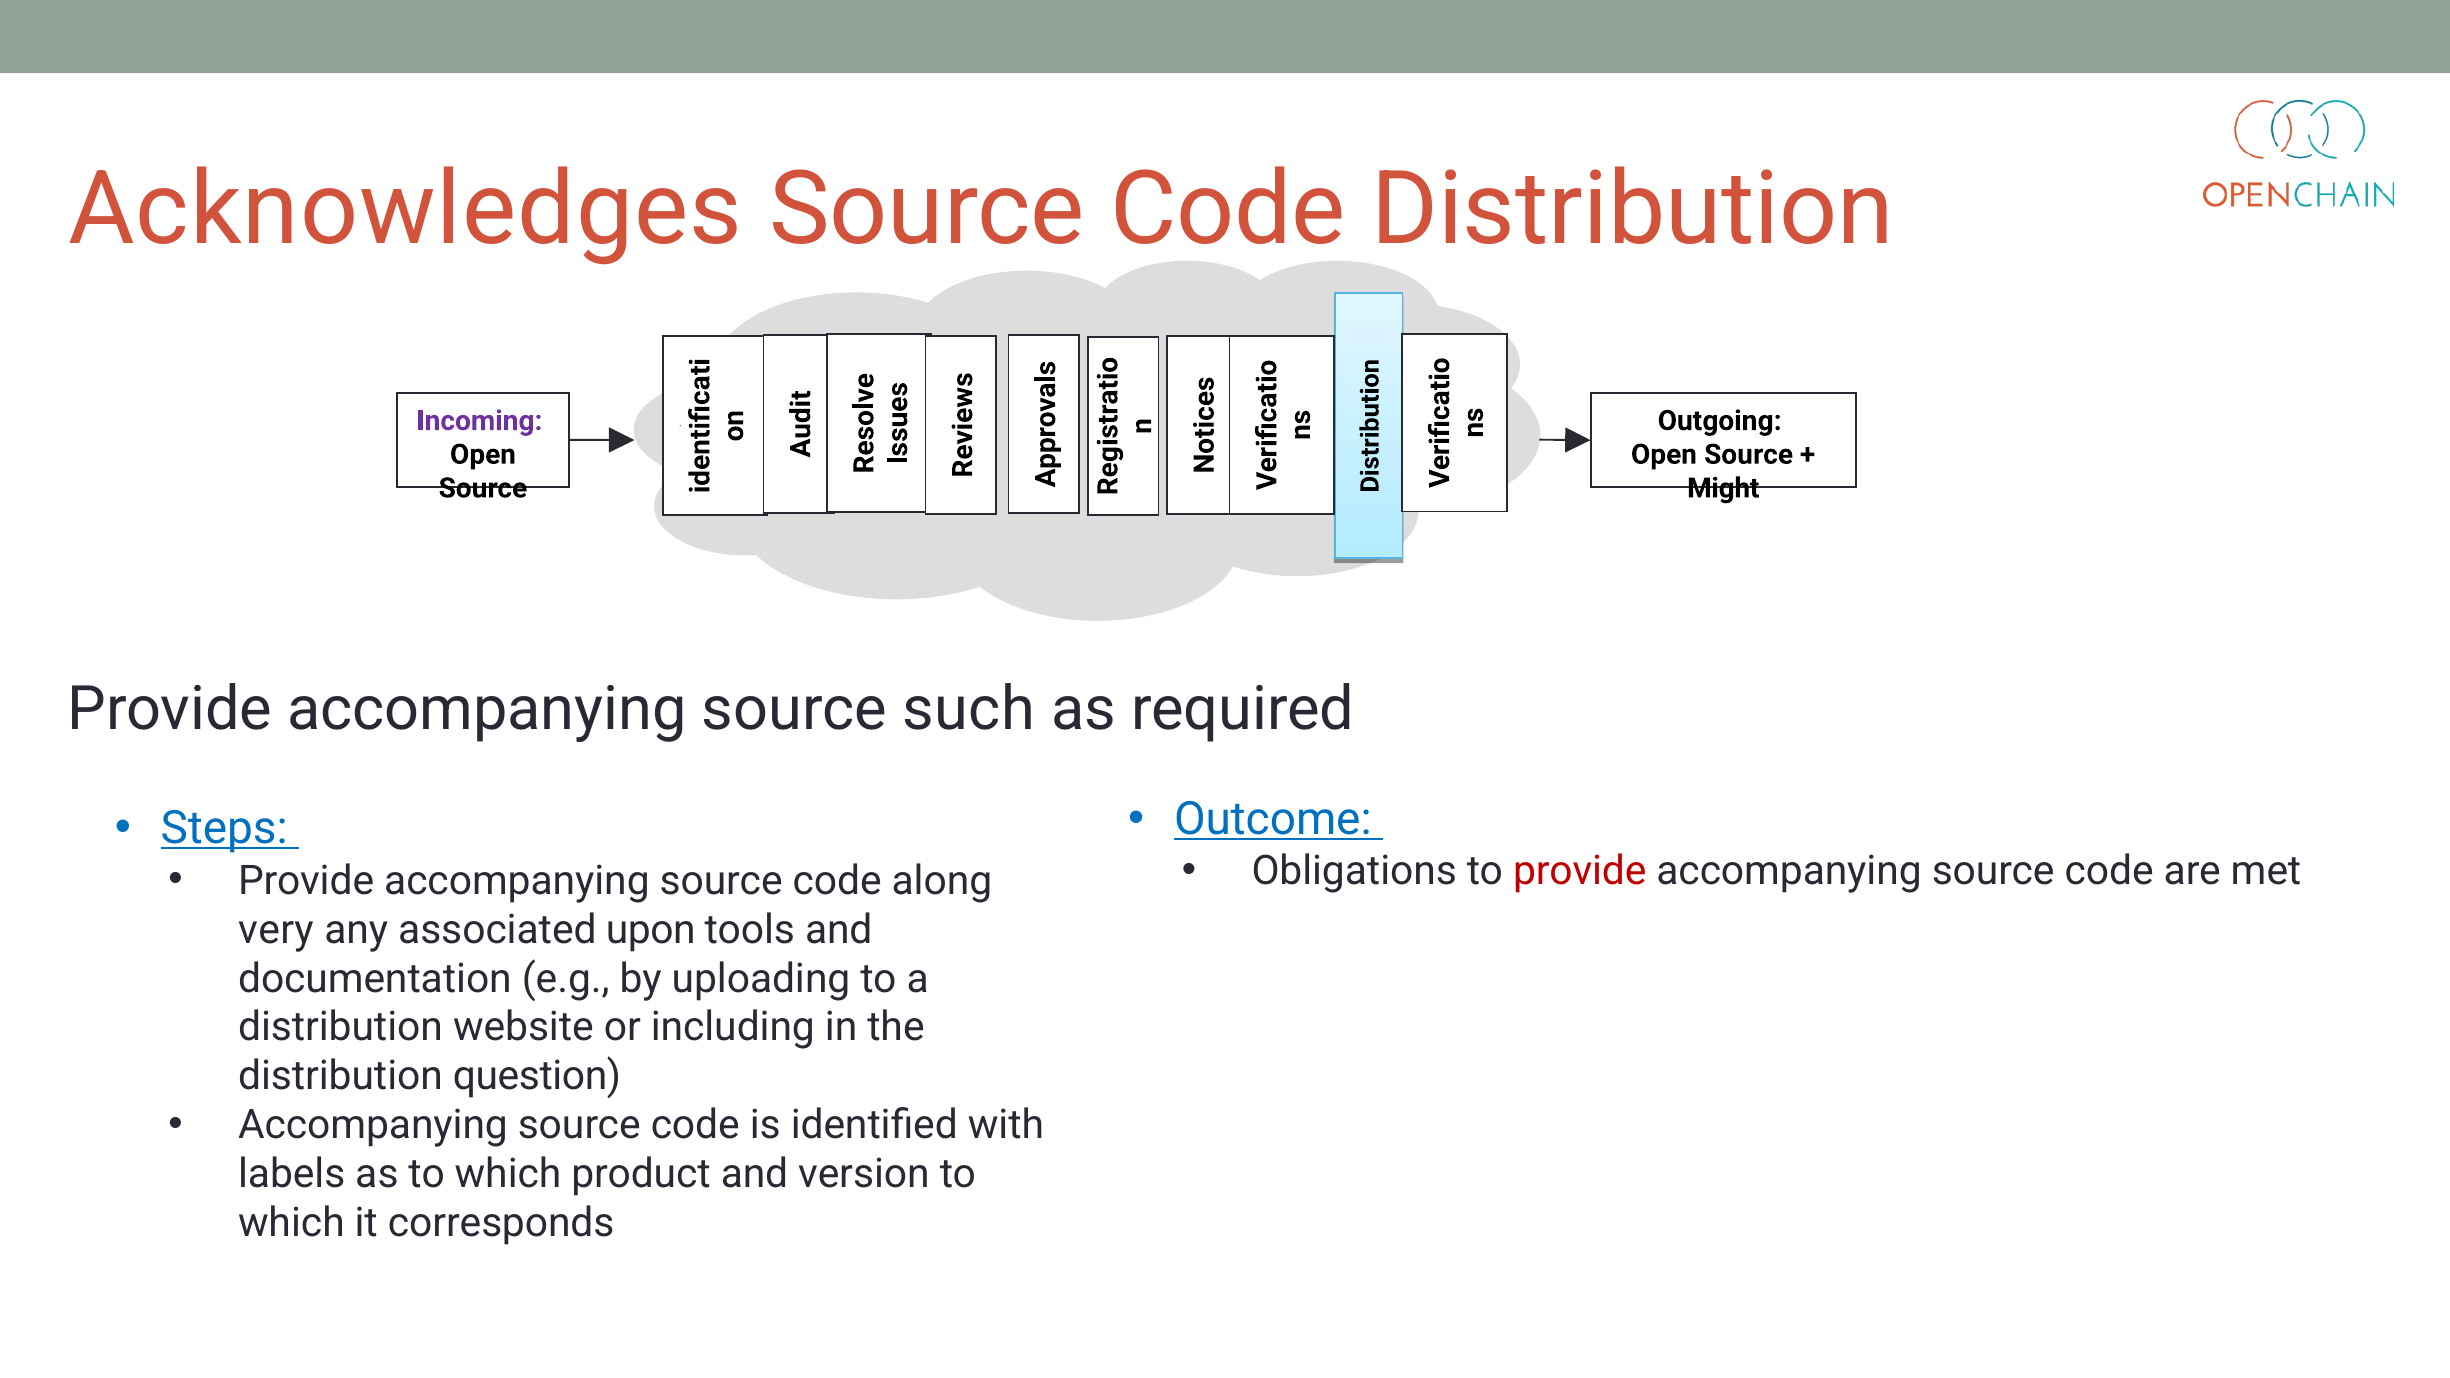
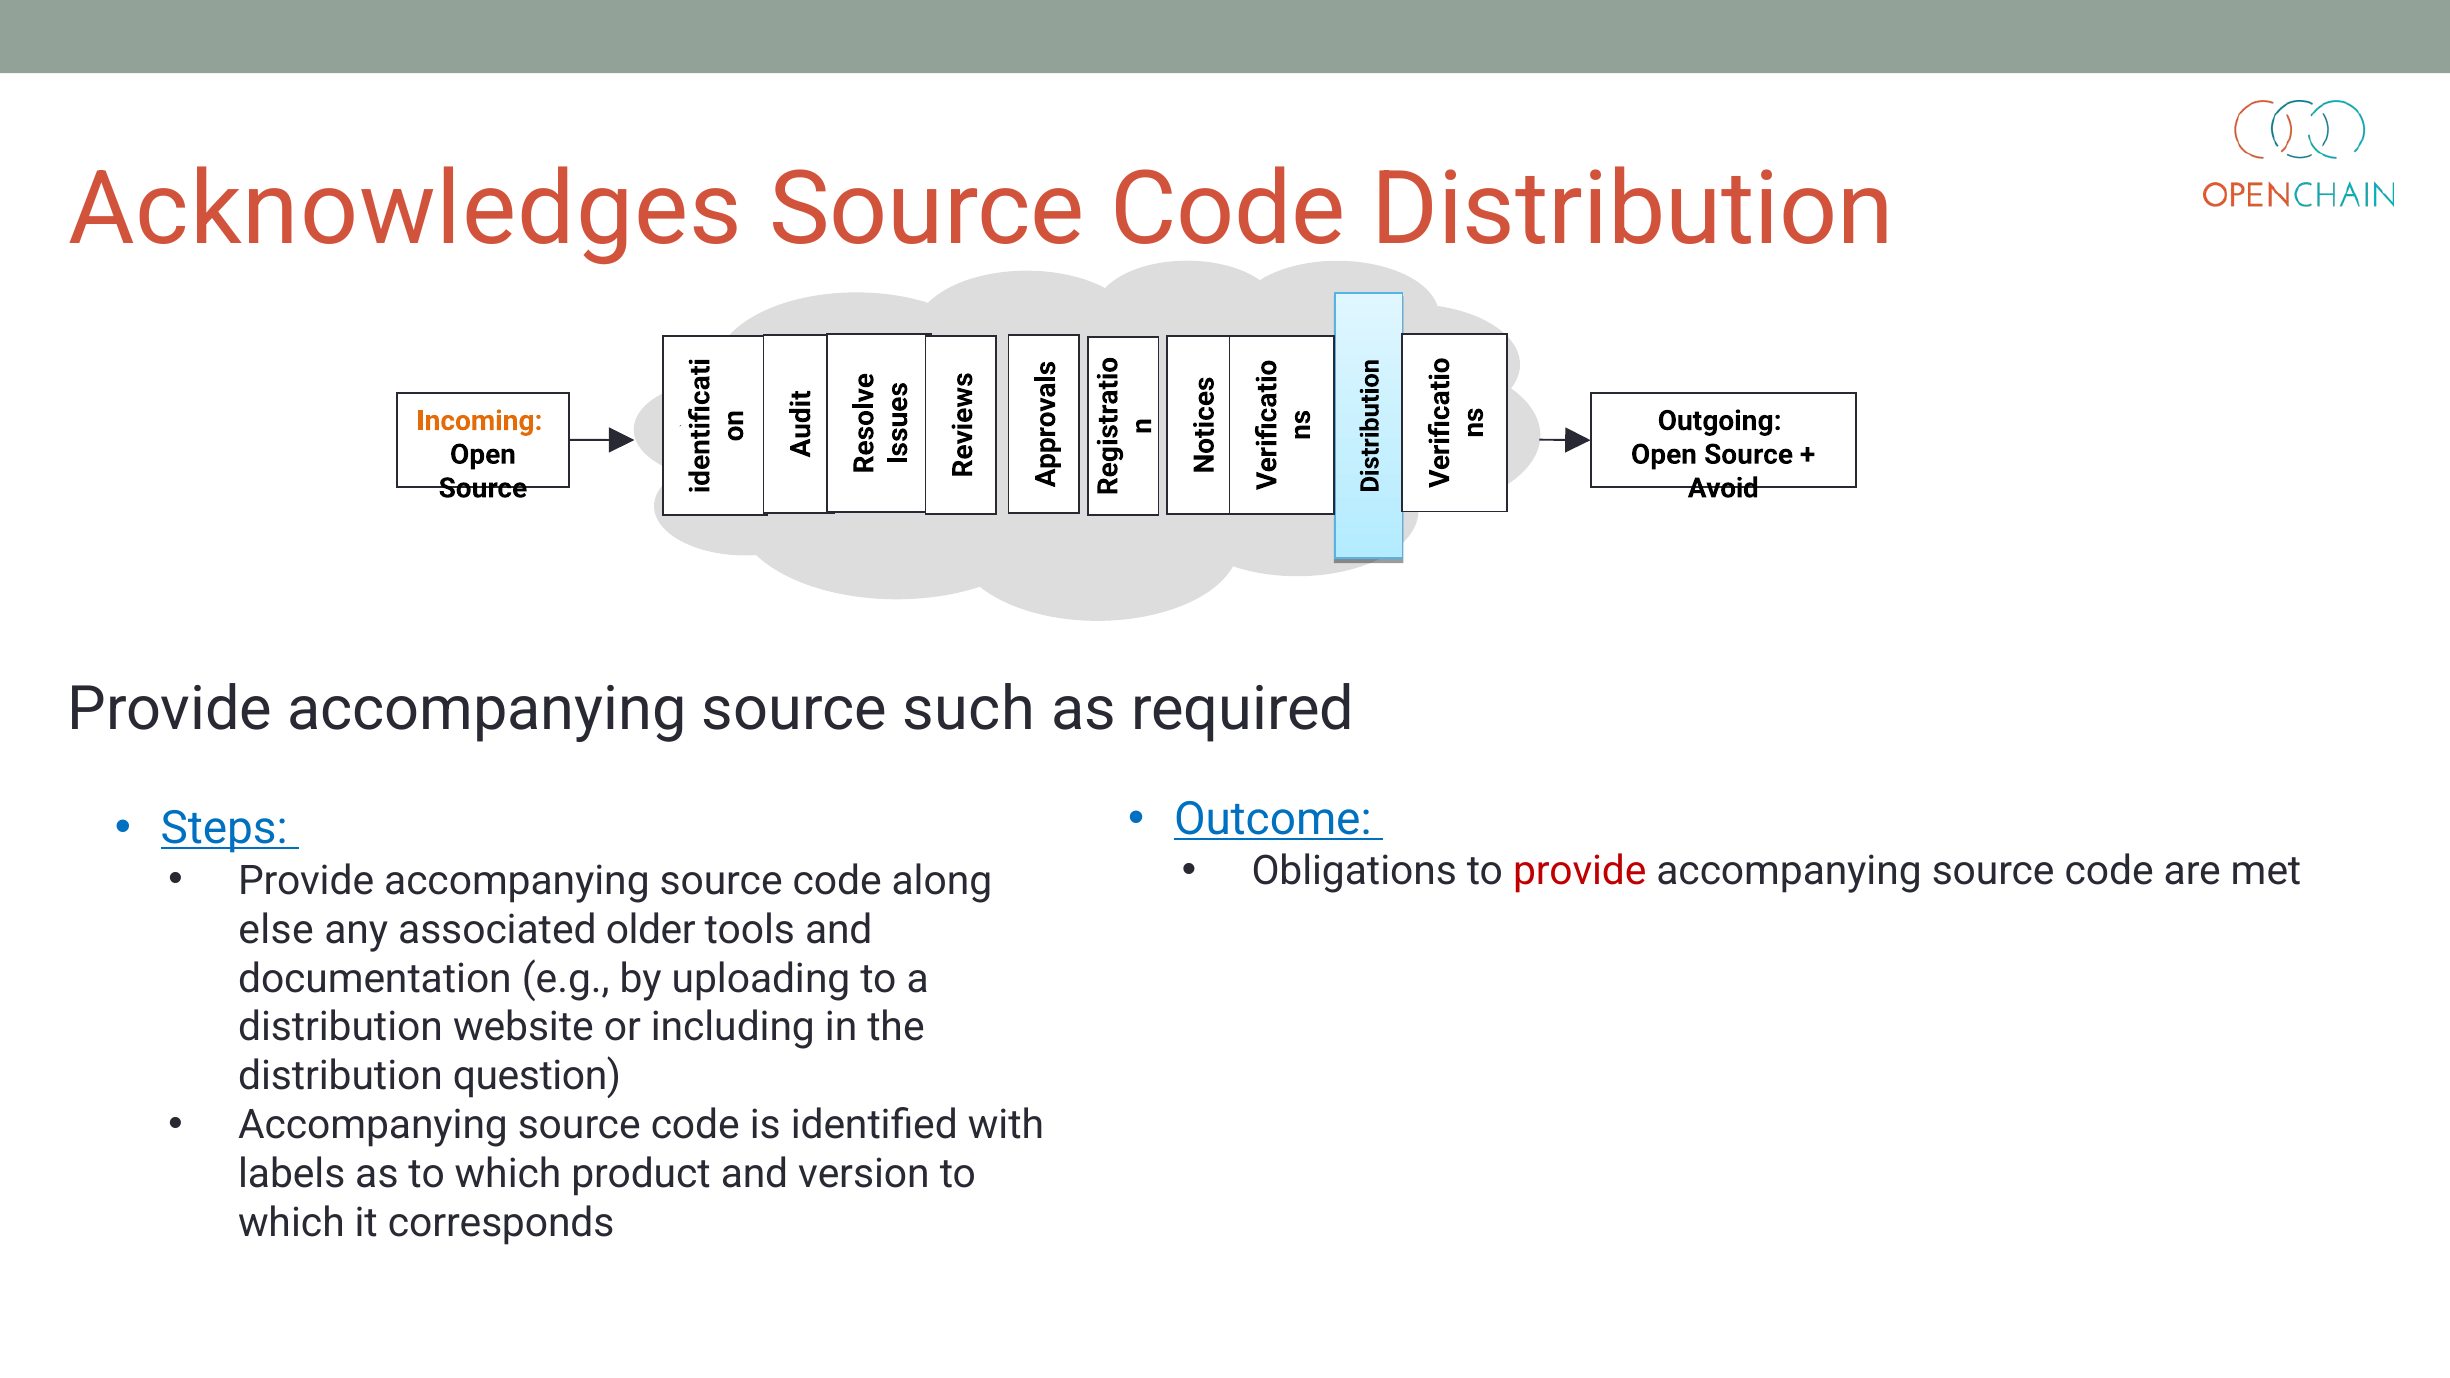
Incoming colour: purple -> orange
Might: Might -> Avoid
very: very -> else
upon: upon -> older
